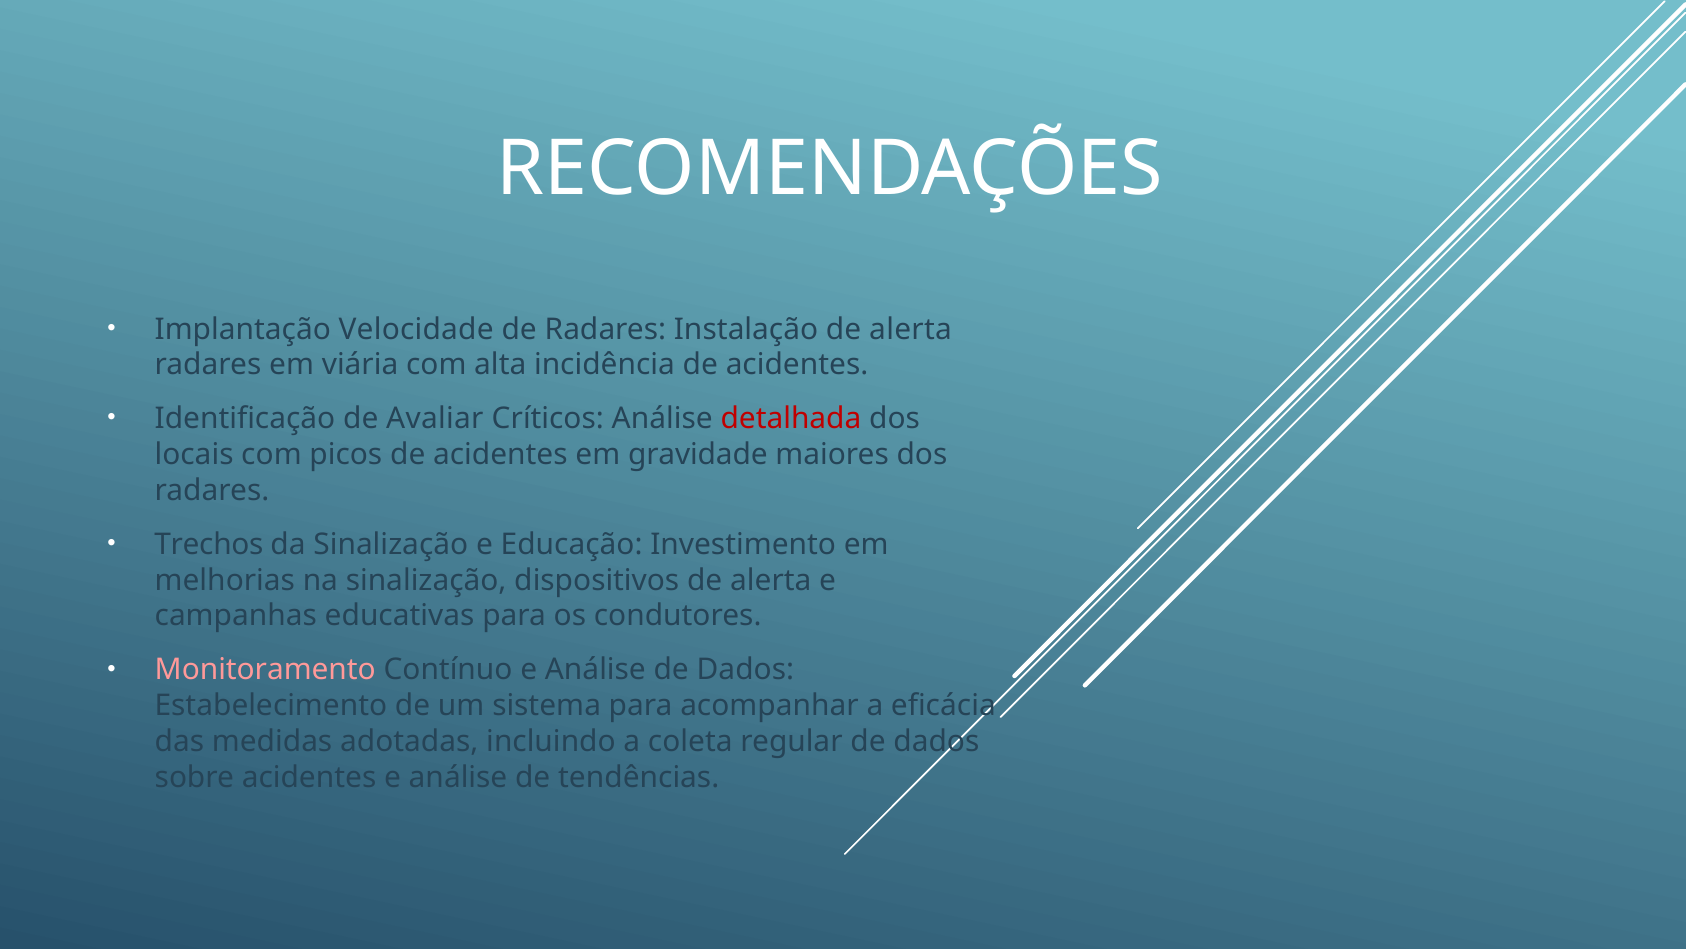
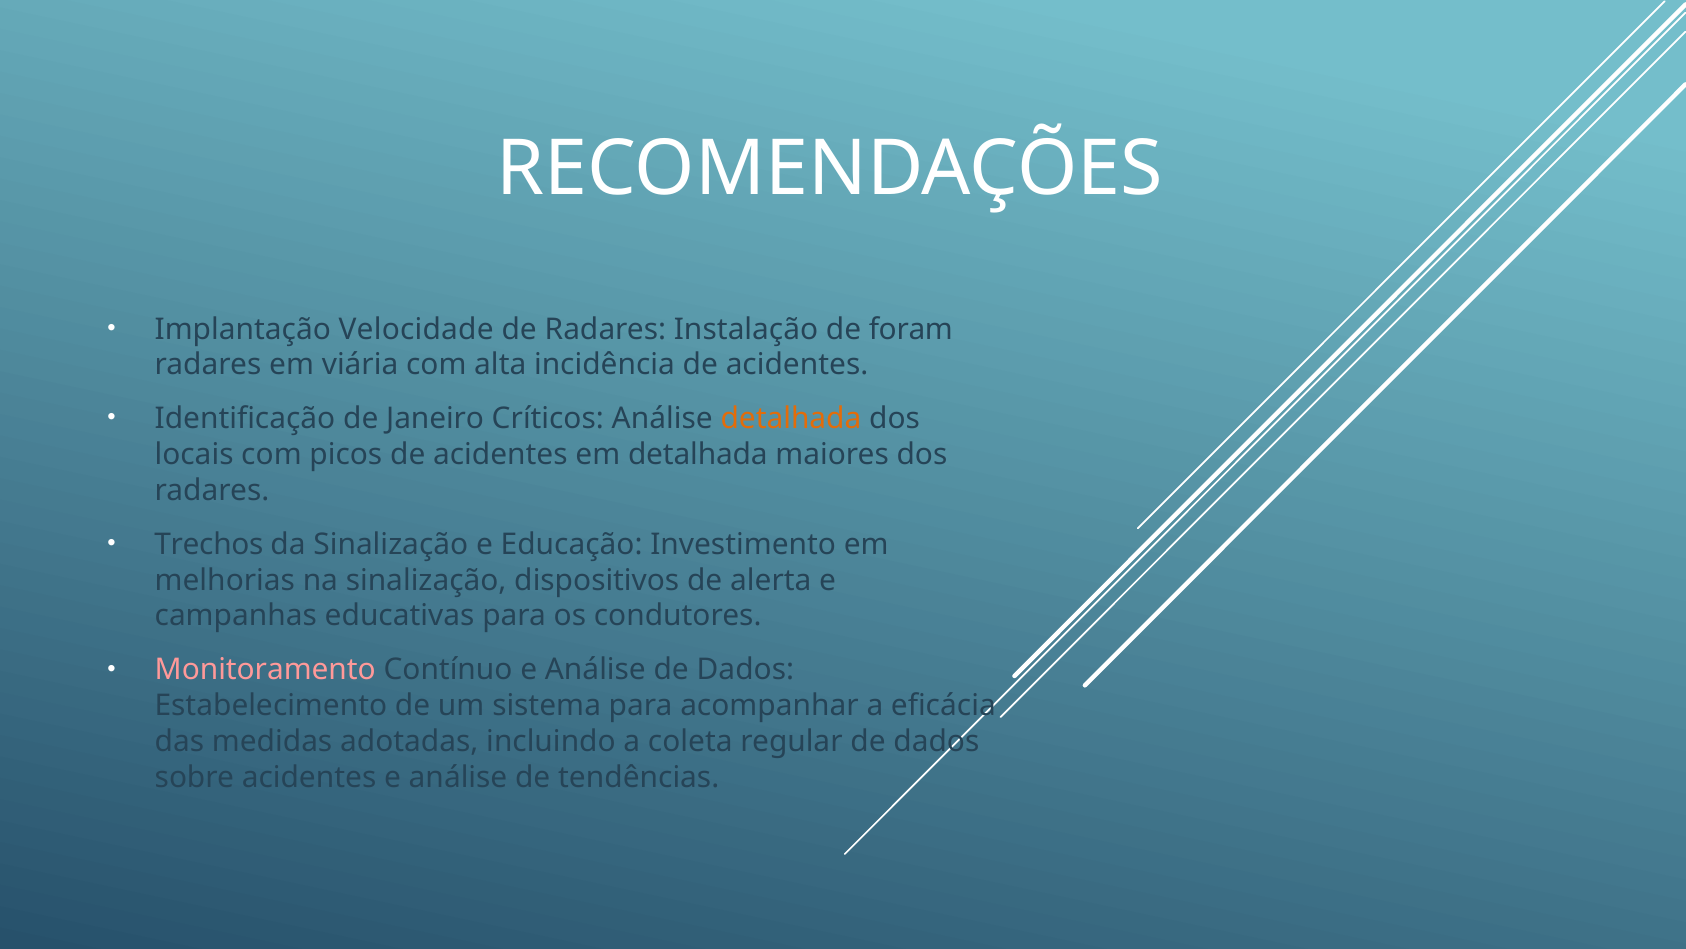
Instalação de alerta: alerta -> foram
Avaliar: Avaliar -> Janeiro
detalhada at (791, 419) colour: red -> orange
em gravidade: gravidade -> detalhada
